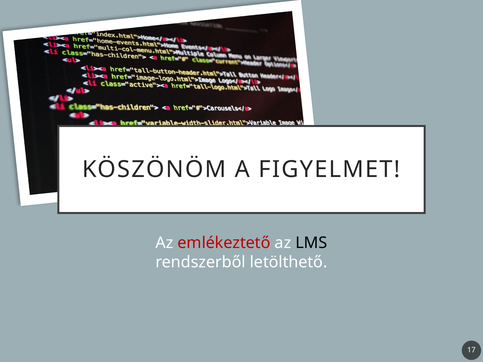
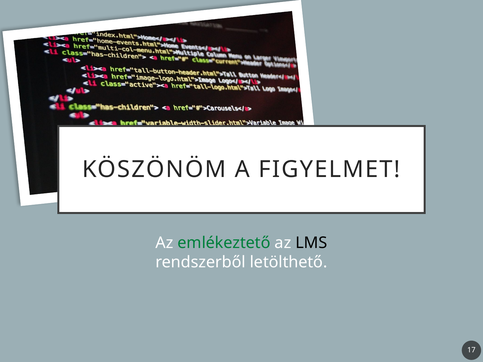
emlékeztető colour: red -> green
